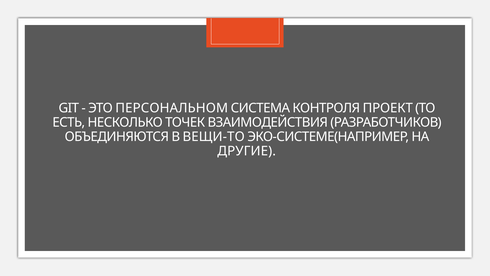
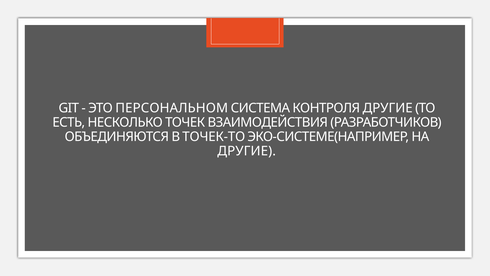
КОНТРОЛЯ ПРОЕКТ: ПРОЕКТ -> ДРУГИЕ
ВЕЩИ-ТО: ВЕЩИ-ТО -> ТОЧЕК-ТО
